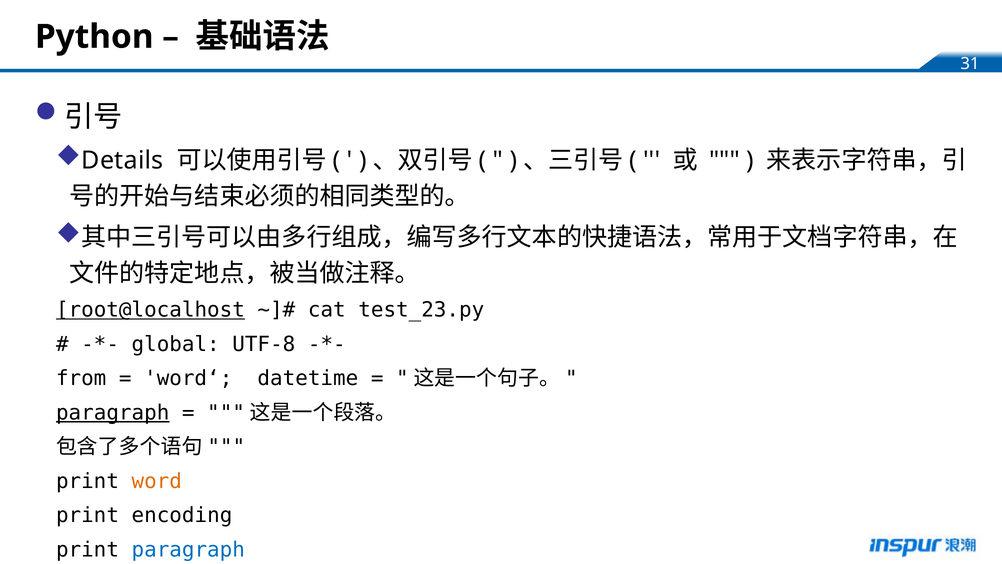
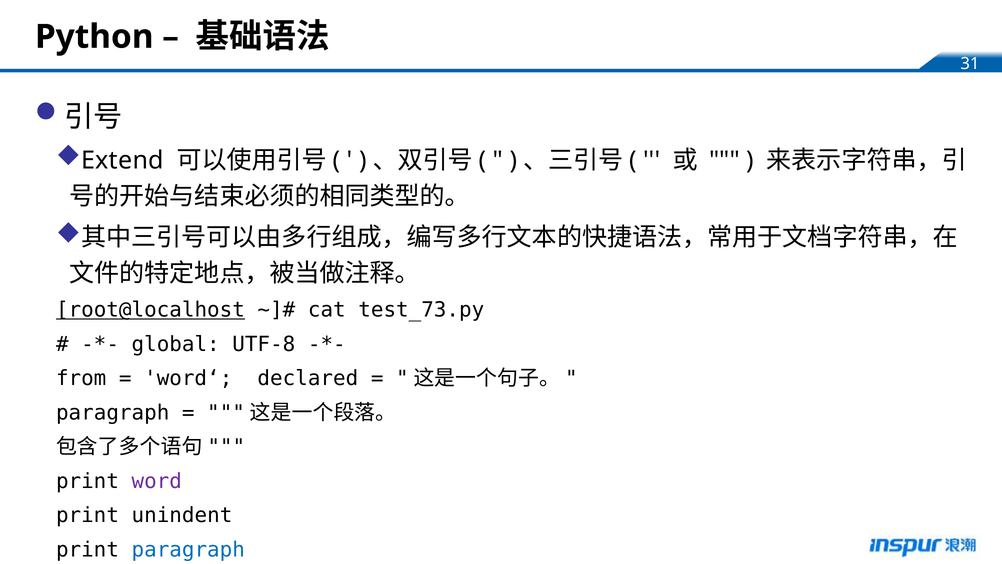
Details: Details -> Extend
test_23.py: test_23.py -> test_73.py
datetime: datetime -> declared
paragraph at (113, 412) underline: present -> none
word colour: orange -> purple
encoding: encoding -> unindent
